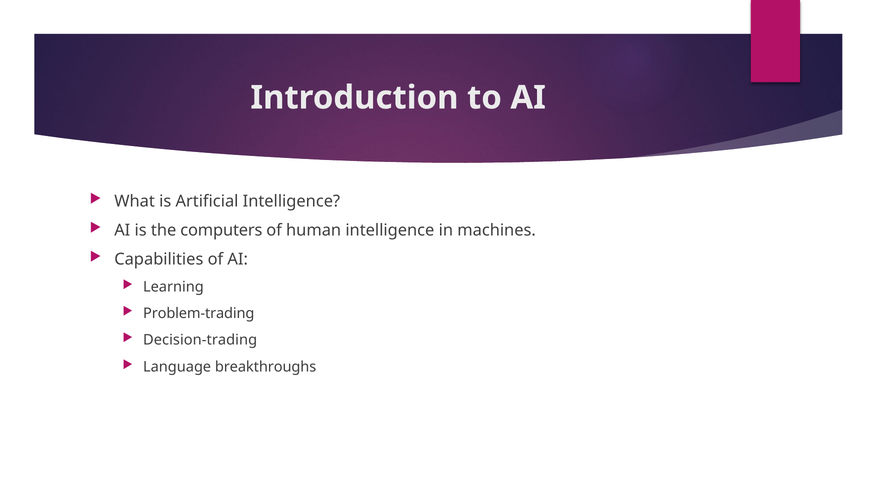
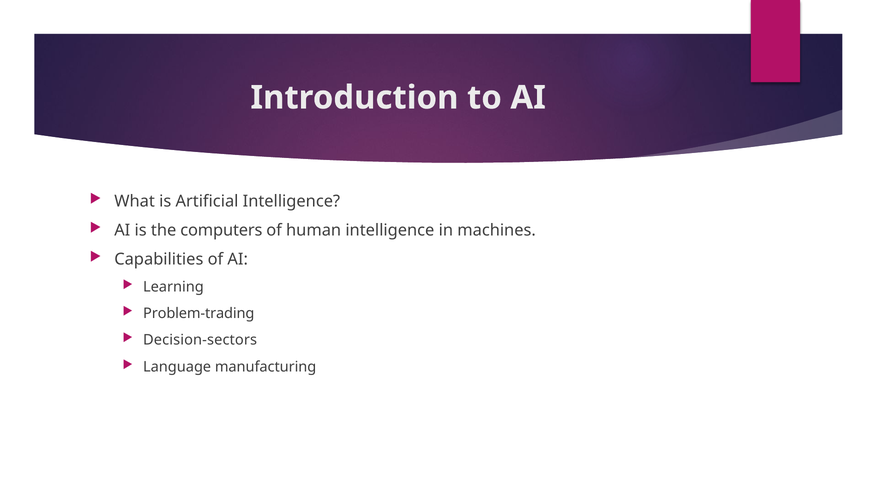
Decision-trading: Decision-trading -> Decision-sectors
breakthroughs: breakthroughs -> manufacturing
